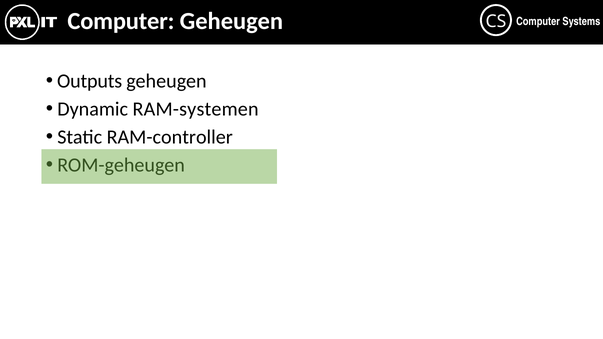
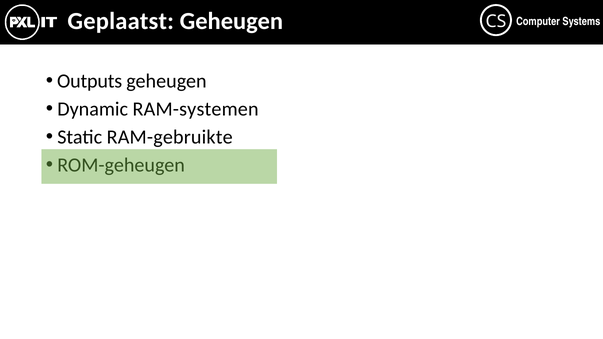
Computer at (121, 21): Computer -> Geplaatst
RAM-controller: RAM-controller -> RAM-gebruikte
